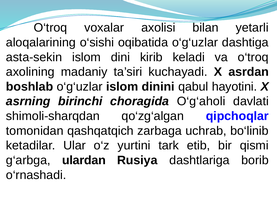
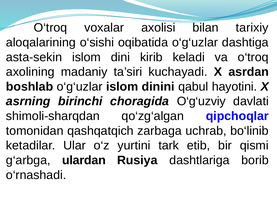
yetarli: yetarli -> tarixiy
O‘g‘aholi: O‘g‘aholi -> O‘g‘uzviy
